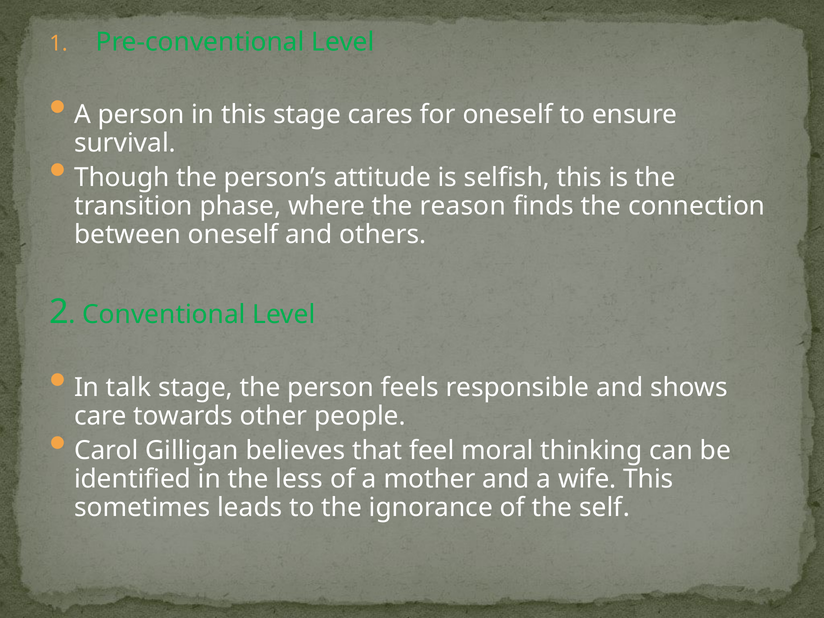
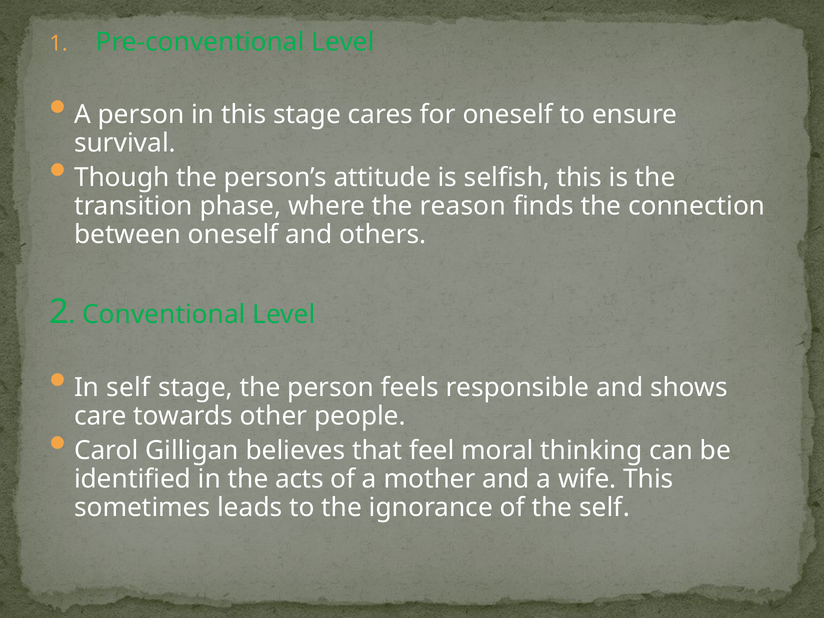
In talk: talk -> self
less: less -> acts
